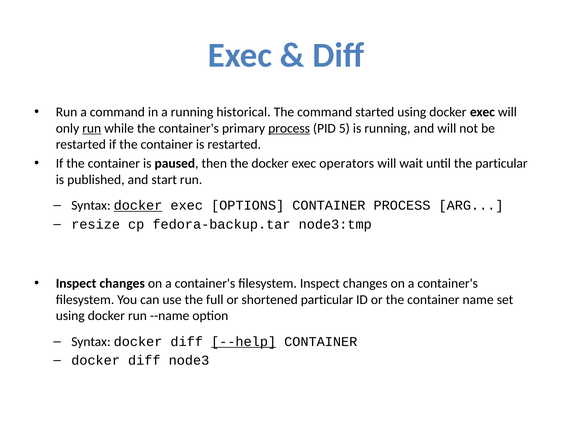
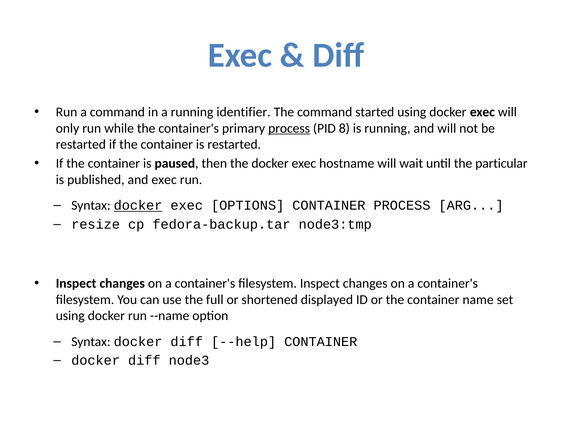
historical: historical -> identifier
run at (92, 128) underline: present -> none
5: 5 -> 8
operators: operators -> hostname
and start: start -> exec
shortened particular: particular -> displayed
--help underline: present -> none
